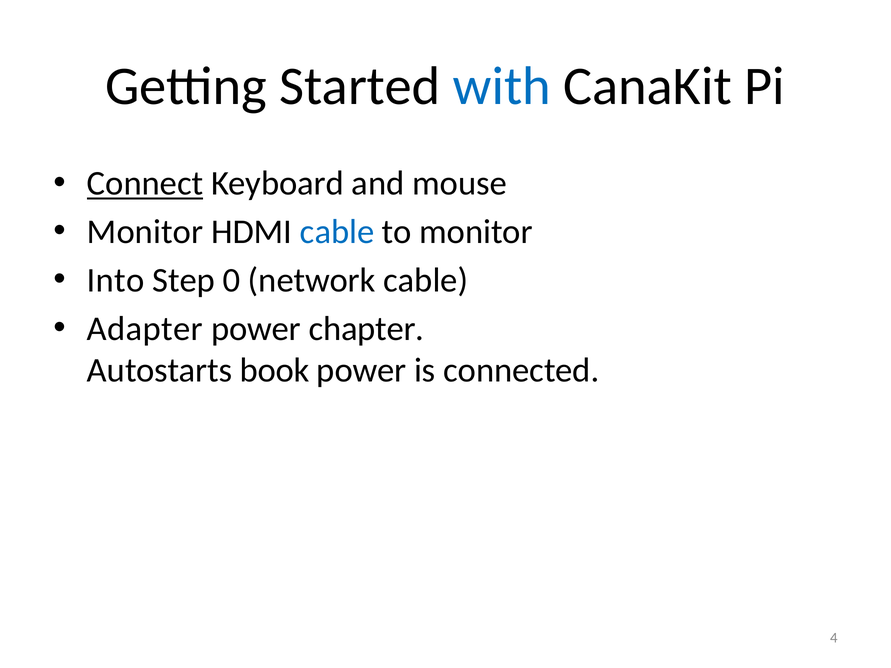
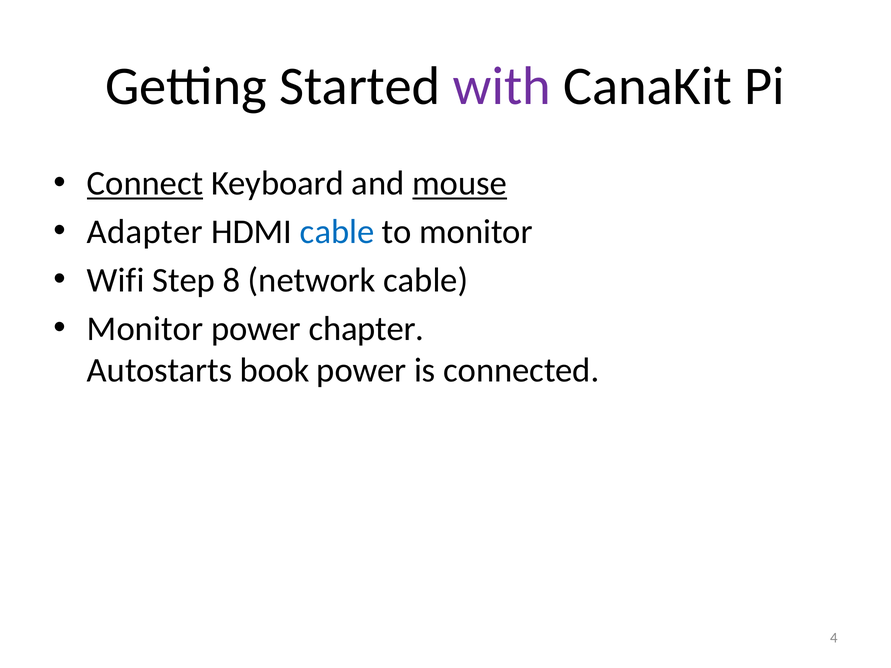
with colour: blue -> purple
mouse underline: none -> present
Monitor at (145, 232): Monitor -> Adapter
Into: Into -> Wifi
0: 0 -> 8
Adapter at (145, 329): Adapter -> Monitor
